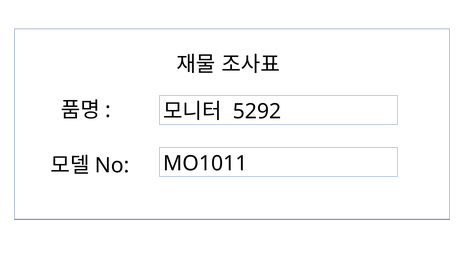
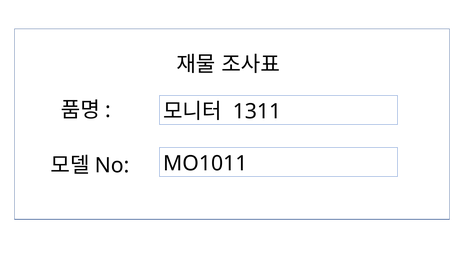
5292: 5292 -> 1311
